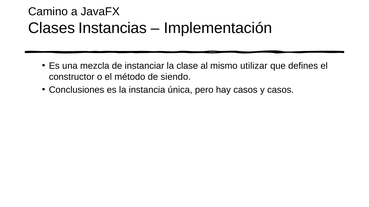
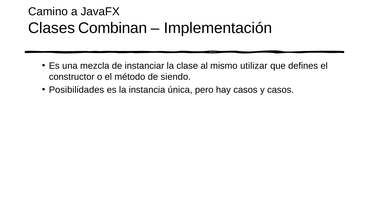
Instancias: Instancias -> Combinan
Conclusiones: Conclusiones -> Posibilidades
